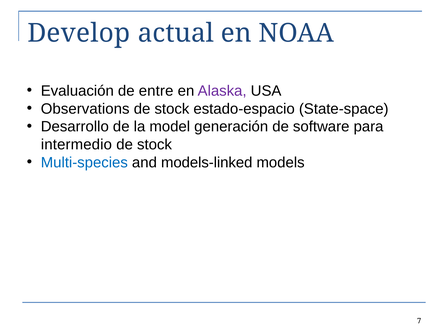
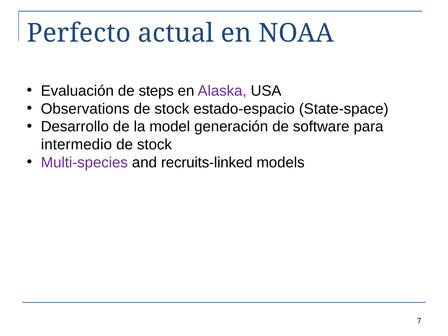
Develop: Develop -> Perfecto
entre: entre -> steps
Multi-species colour: blue -> purple
models-linked: models-linked -> recruits-linked
